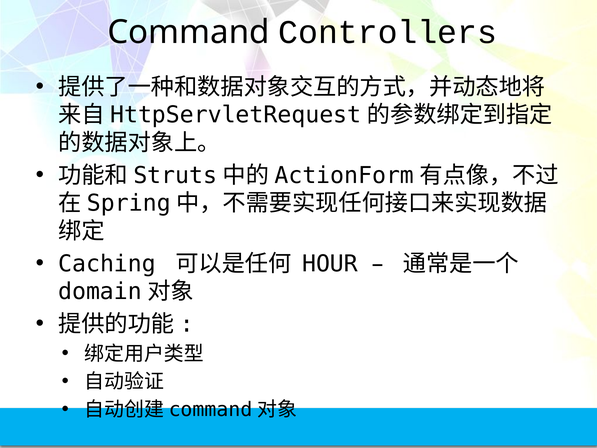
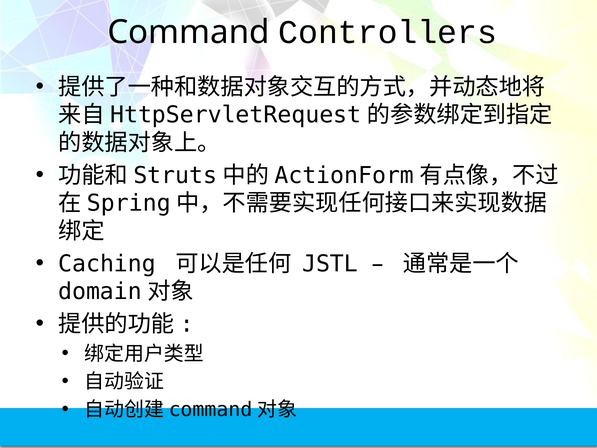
HOUR: HOUR -> JSTL
